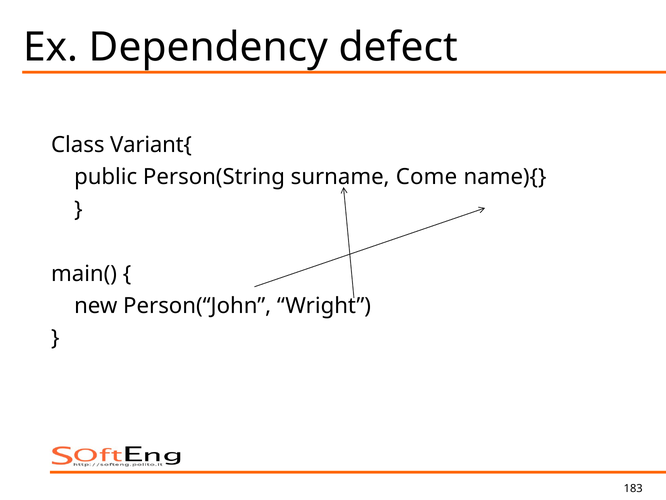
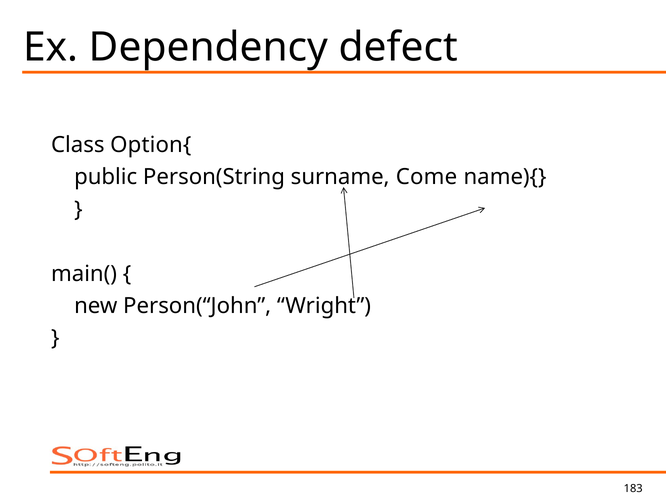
Variant{: Variant{ -> Option{
